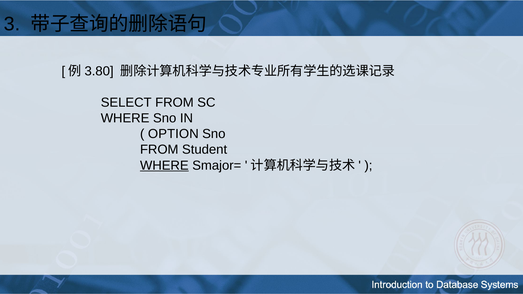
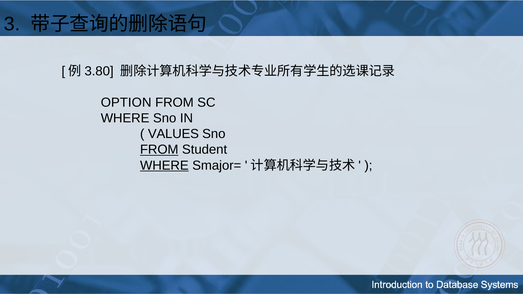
SELECT: SELECT -> OPTION
OPTION: OPTION -> VALUES
FROM at (159, 150) underline: none -> present
